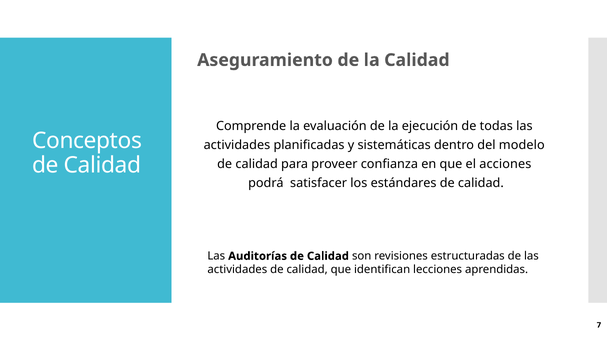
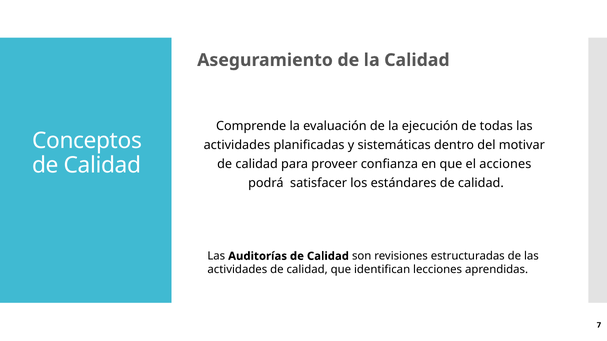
modelo: modelo -> motivar
